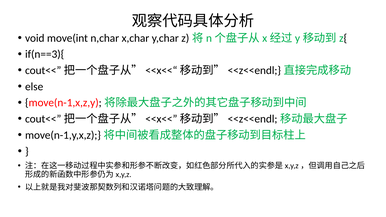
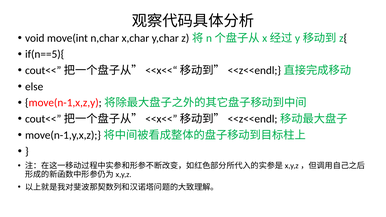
if(n==3){: if(n==3){ -> if(n==5){
